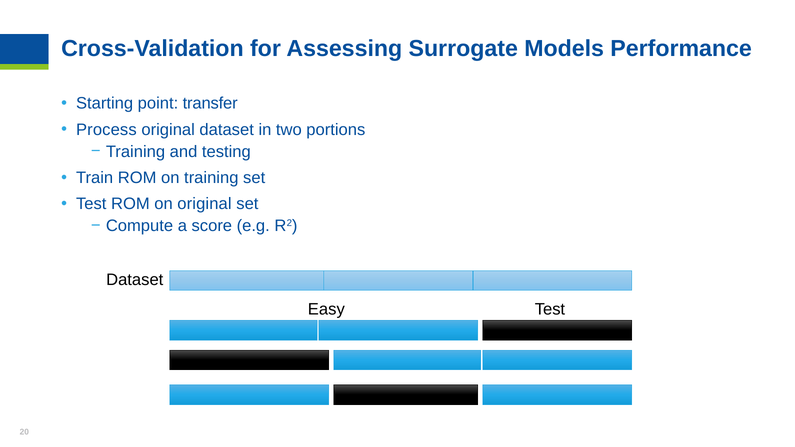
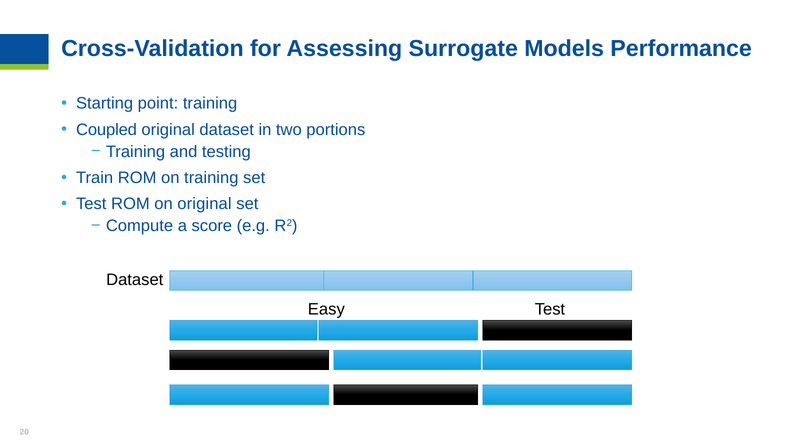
point transfer: transfer -> training
Process: Process -> Coupled
